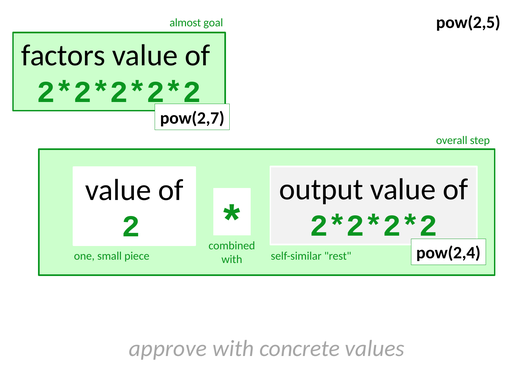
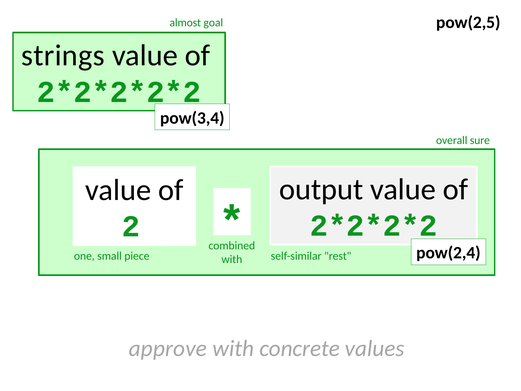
factors: factors -> strings
pow(2,7: pow(2,7 -> pow(3,4
step: step -> sure
